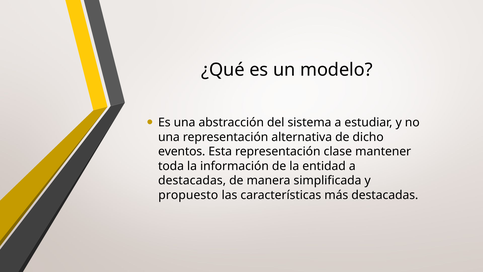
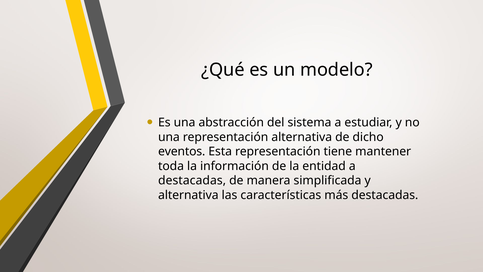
clase: clase -> tiene
propuesto at (188, 195): propuesto -> alternativa
